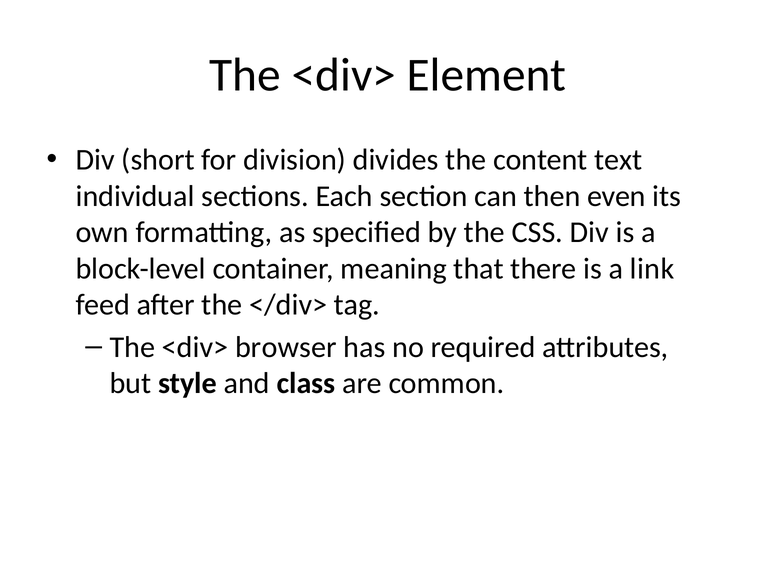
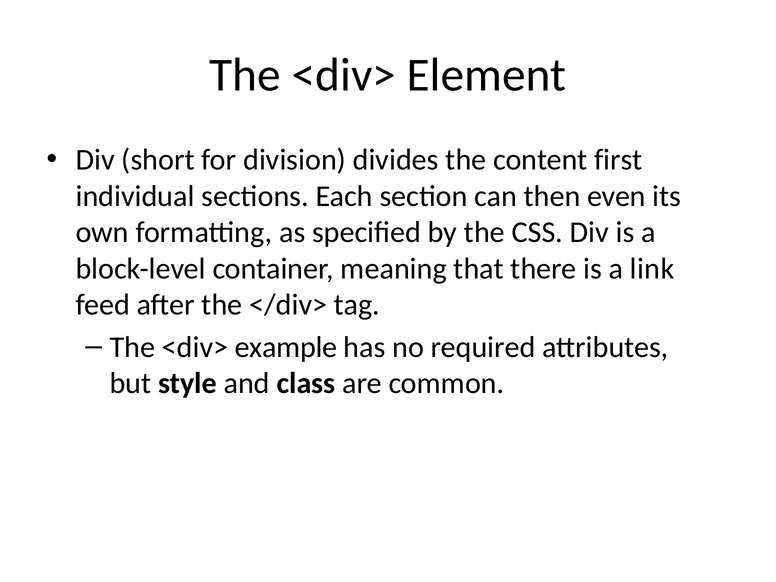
text: text -> first
browser: browser -> example
